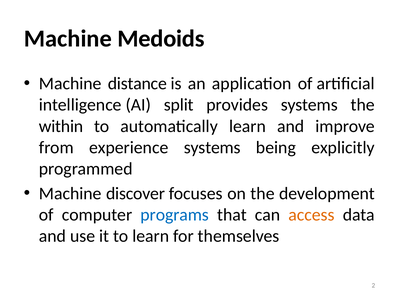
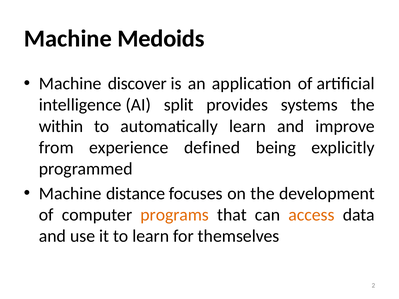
distance: distance -> discover
experience systems: systems -> defined
discover: discover -> distance
programs colour: blue -> orange
